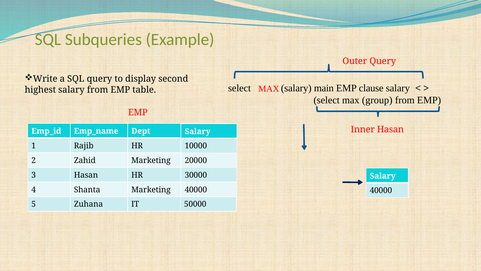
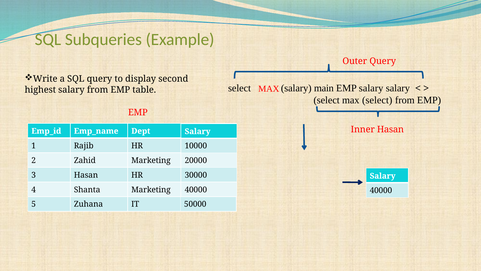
EMP clause: clause -> salary
max group: group -> select
